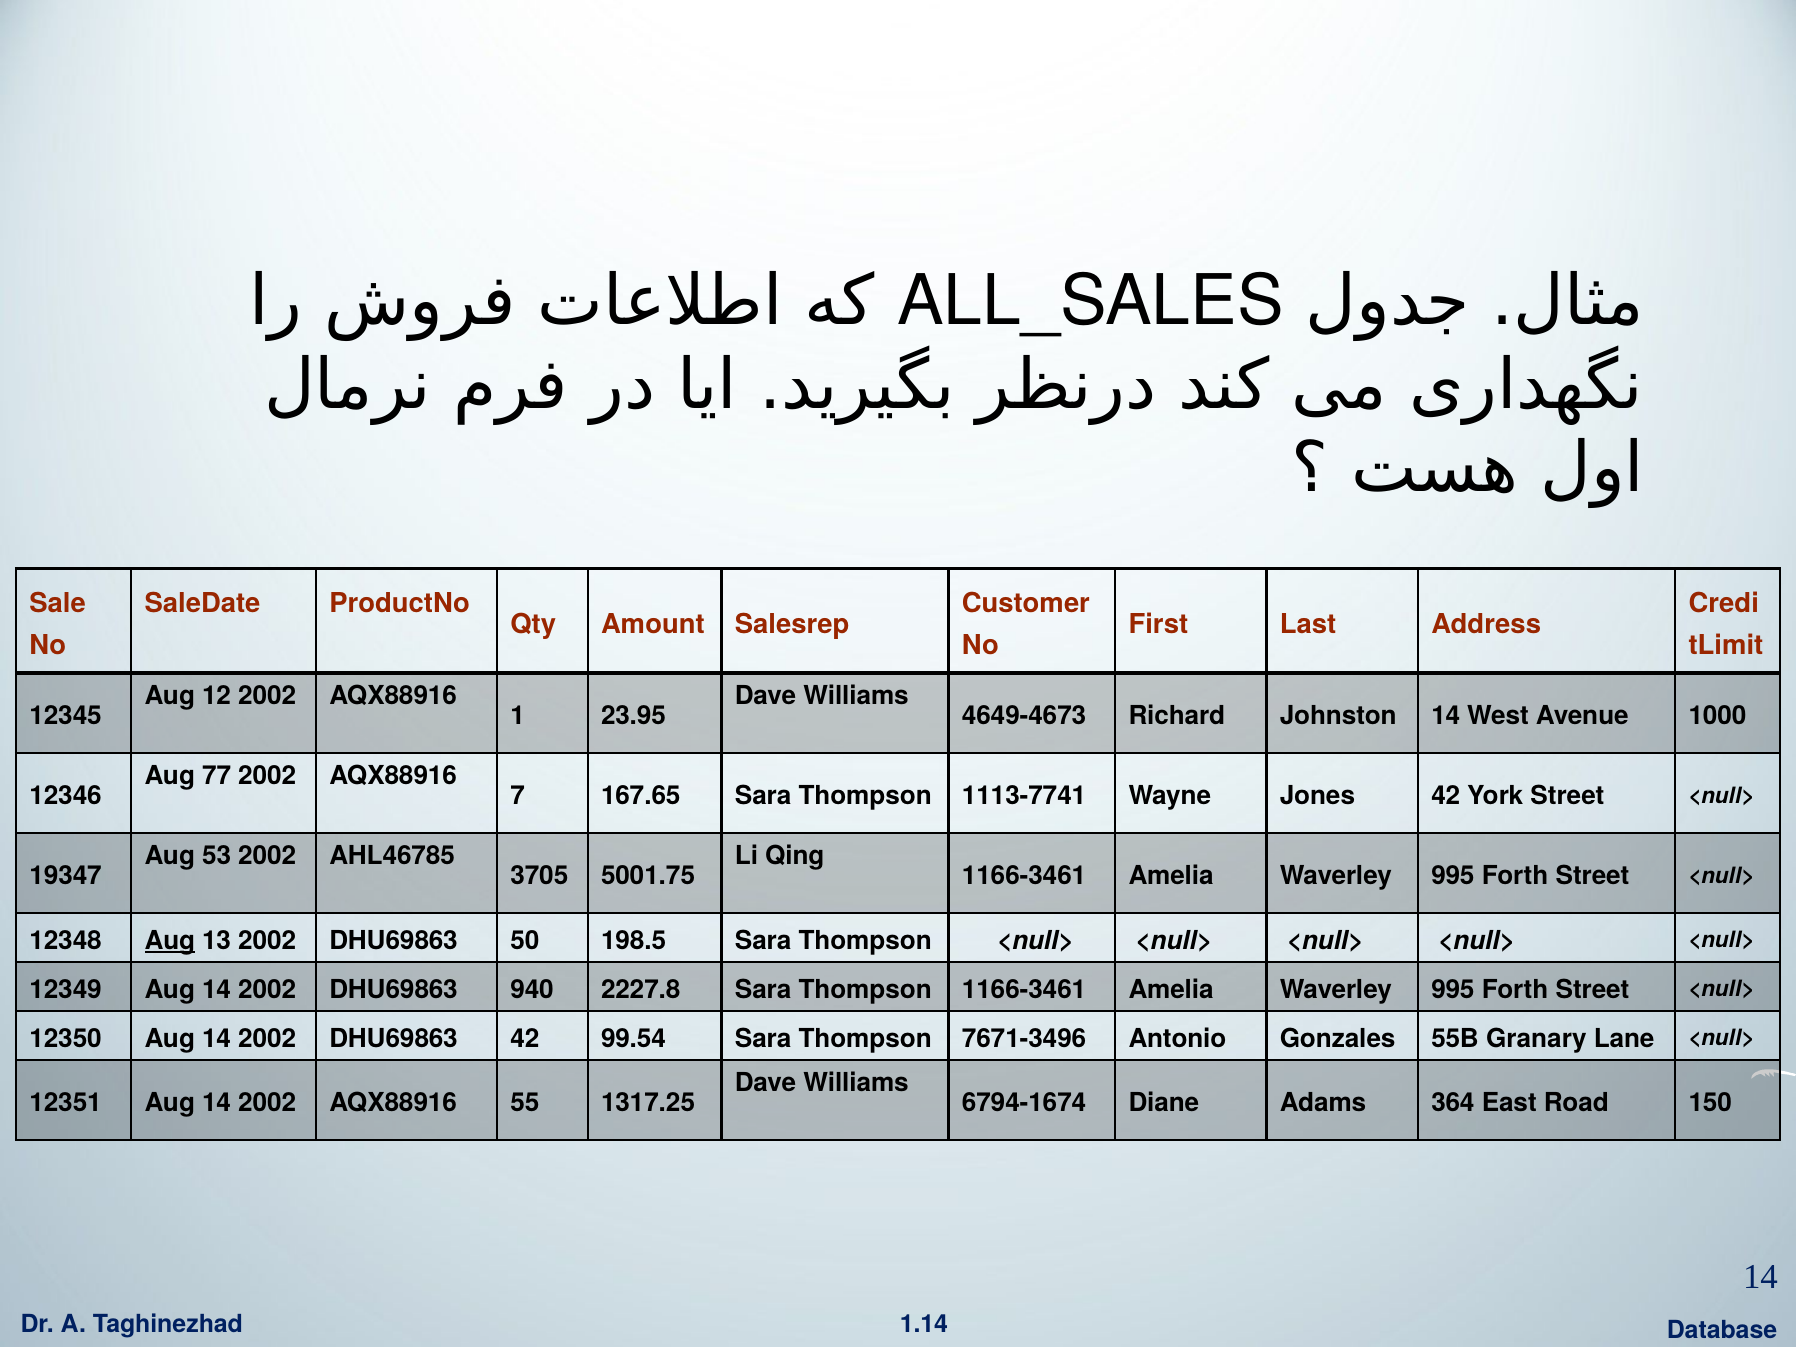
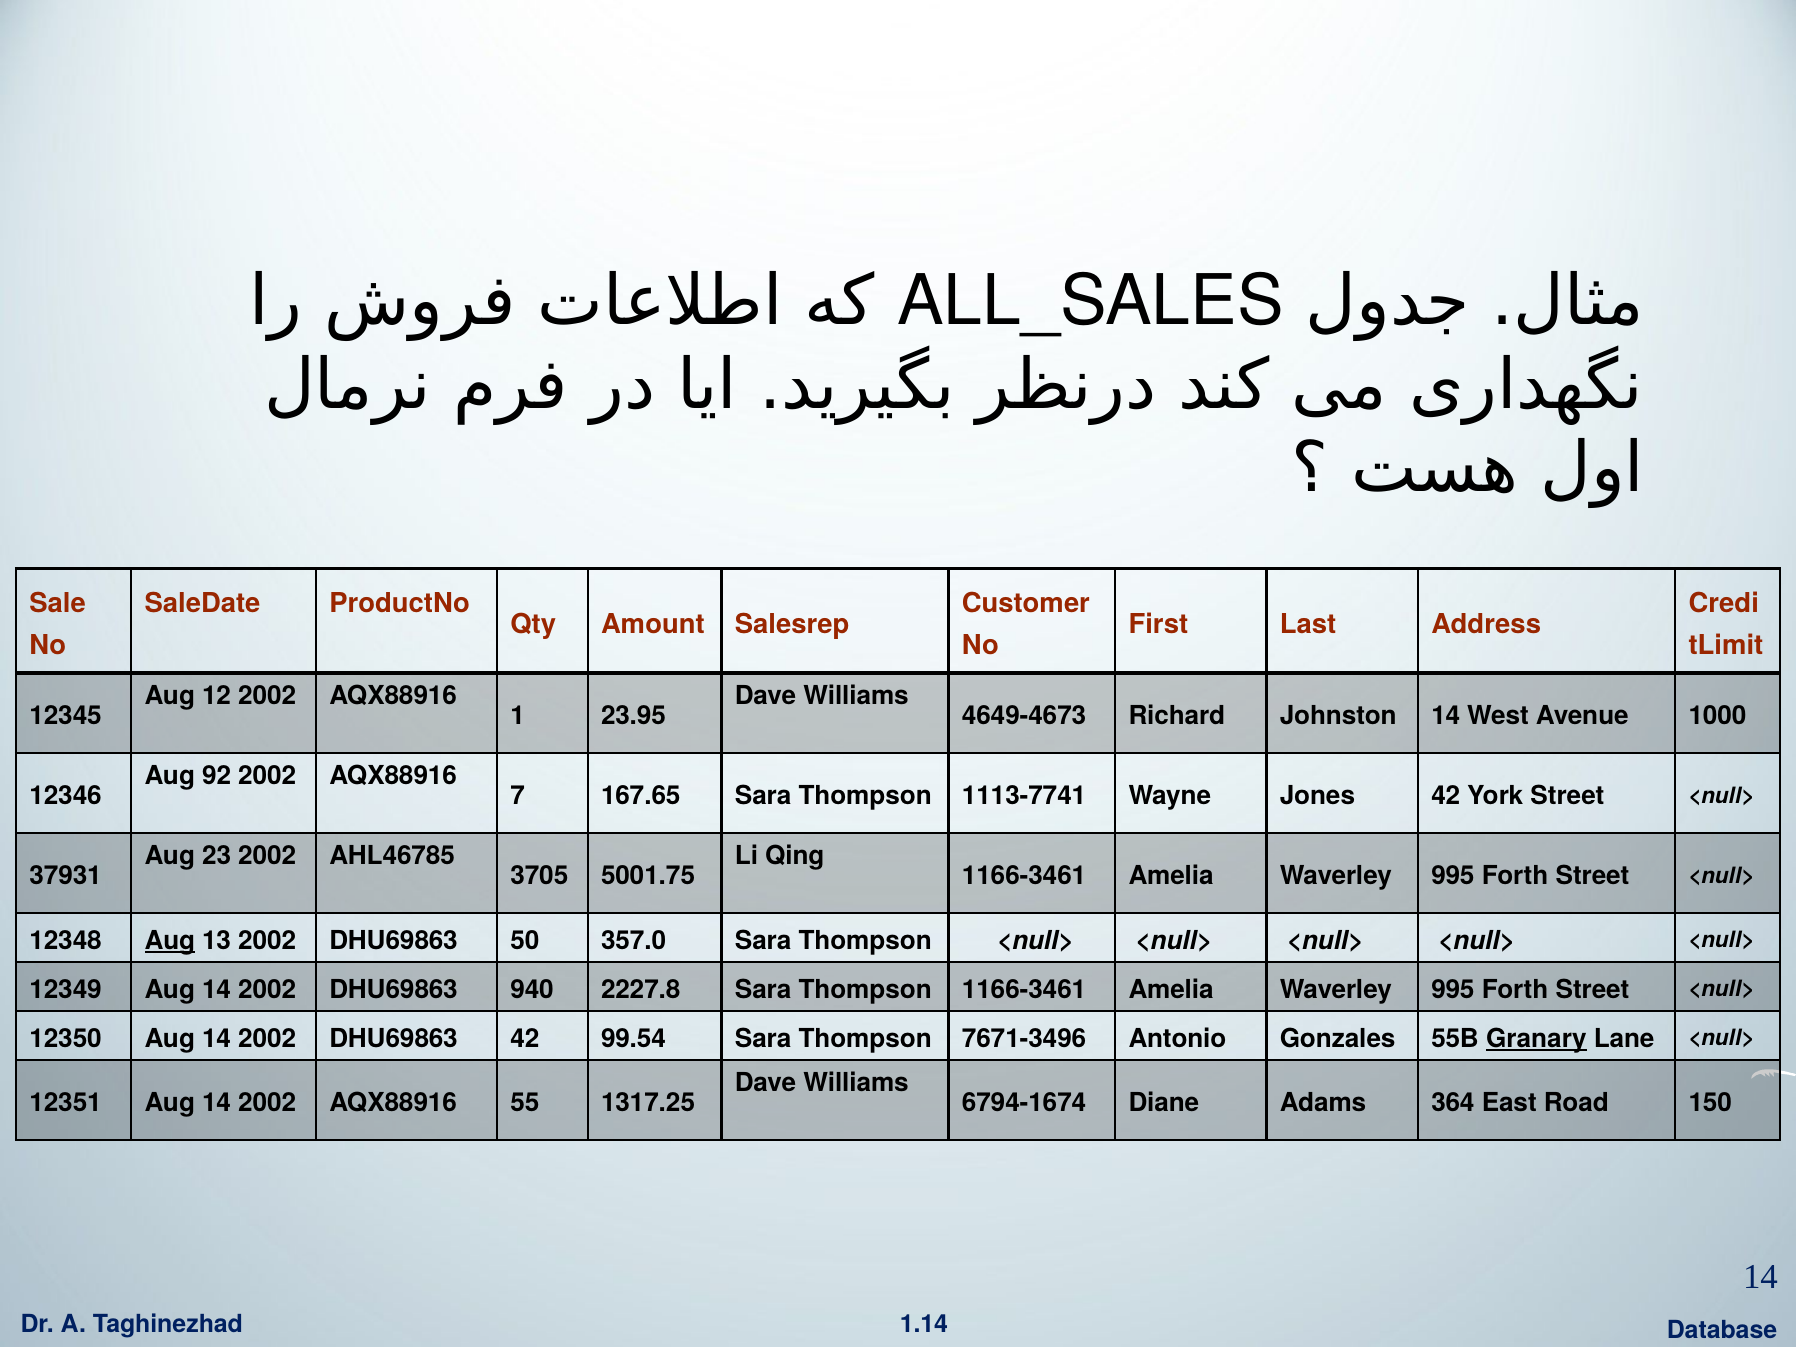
77: 77 -> 92
53: 53 -> 23
19347: 19347 -> 37931
198.5: 198.5 -> 357.0
Granary underline: none -> present
